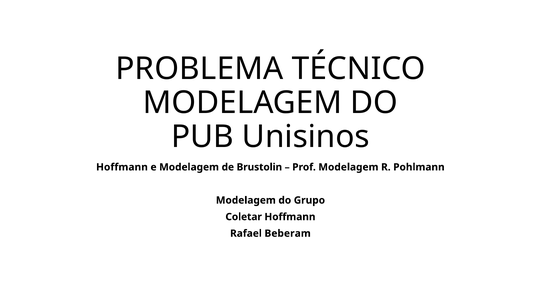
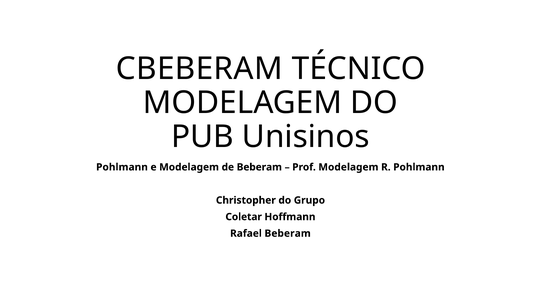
PROBLEMA: PROBLEMA -> CBEBERAM
Hoffmann at (122, 167): Hoffmann -> Pohlmann
de Brustolin: Brustolin -> Beberam
Modelagem at (246, 200): Modelagem -> Christopher
